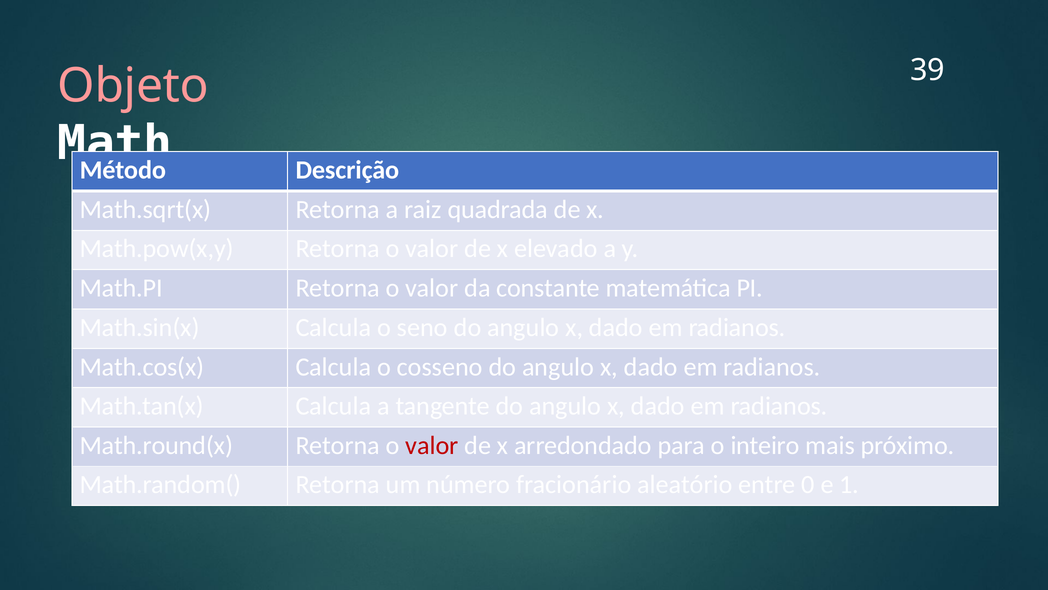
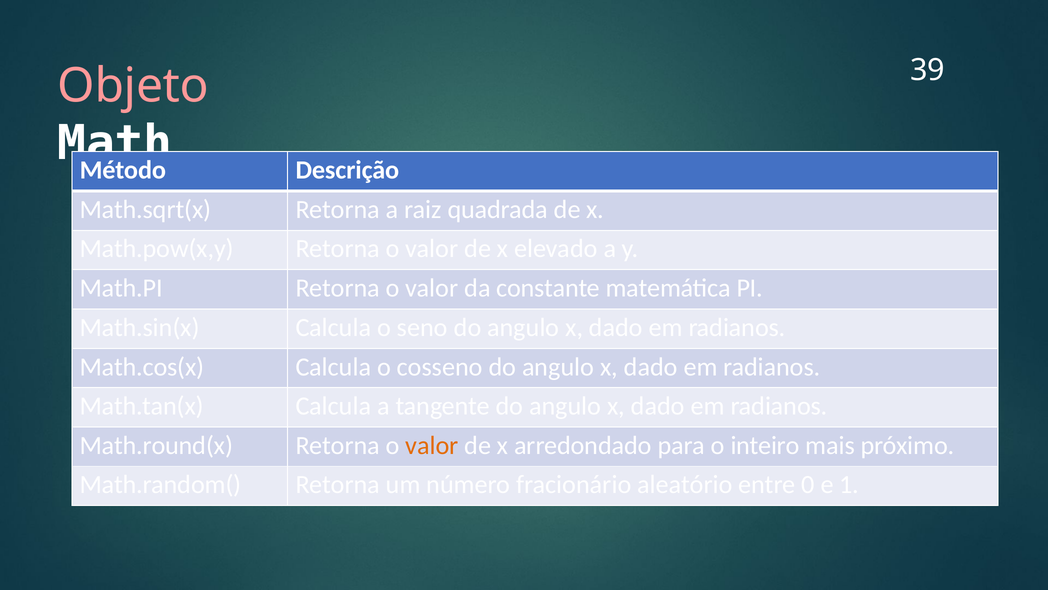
valor at (432, 445) colour: red -> orange
